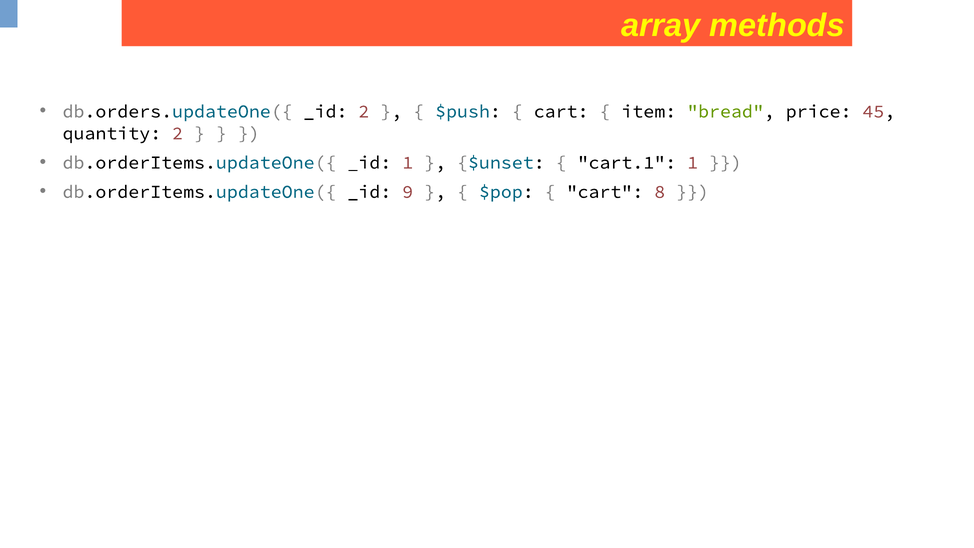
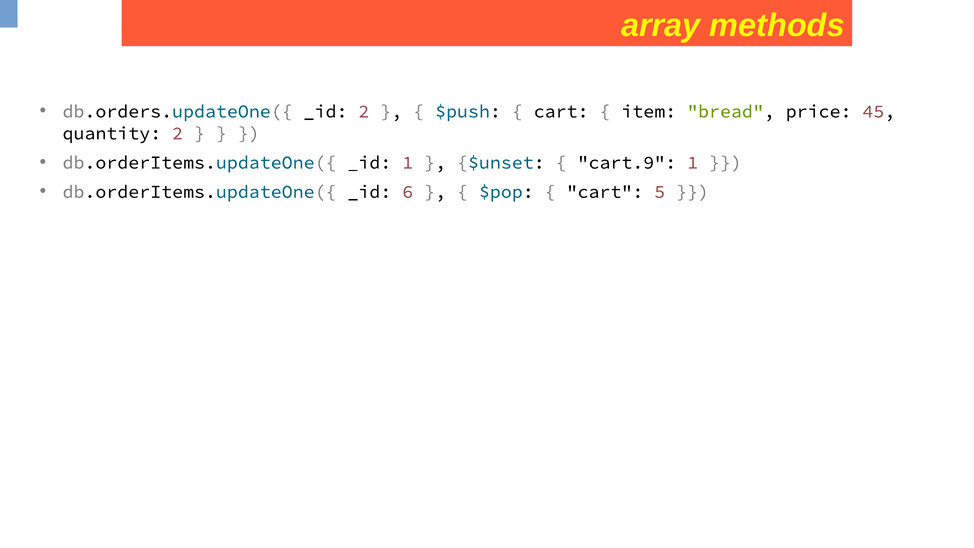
cart.1: cart.1 -> cart.9
9: 9 -> 6
8: 8 -> 5
